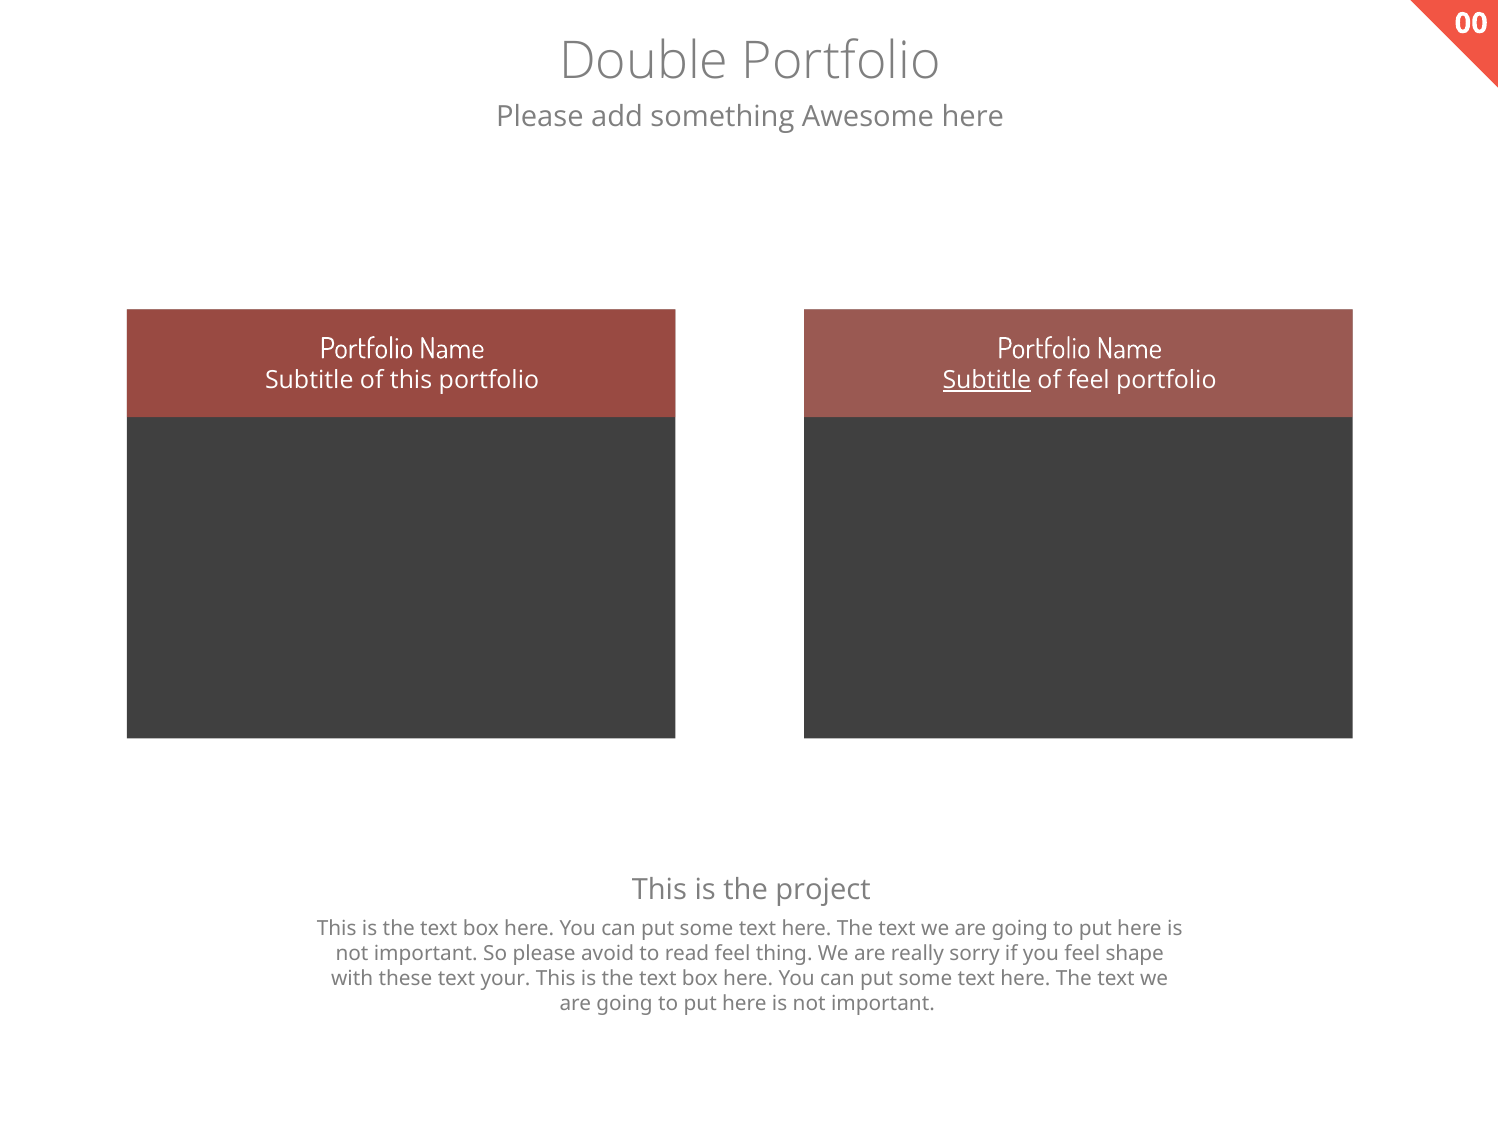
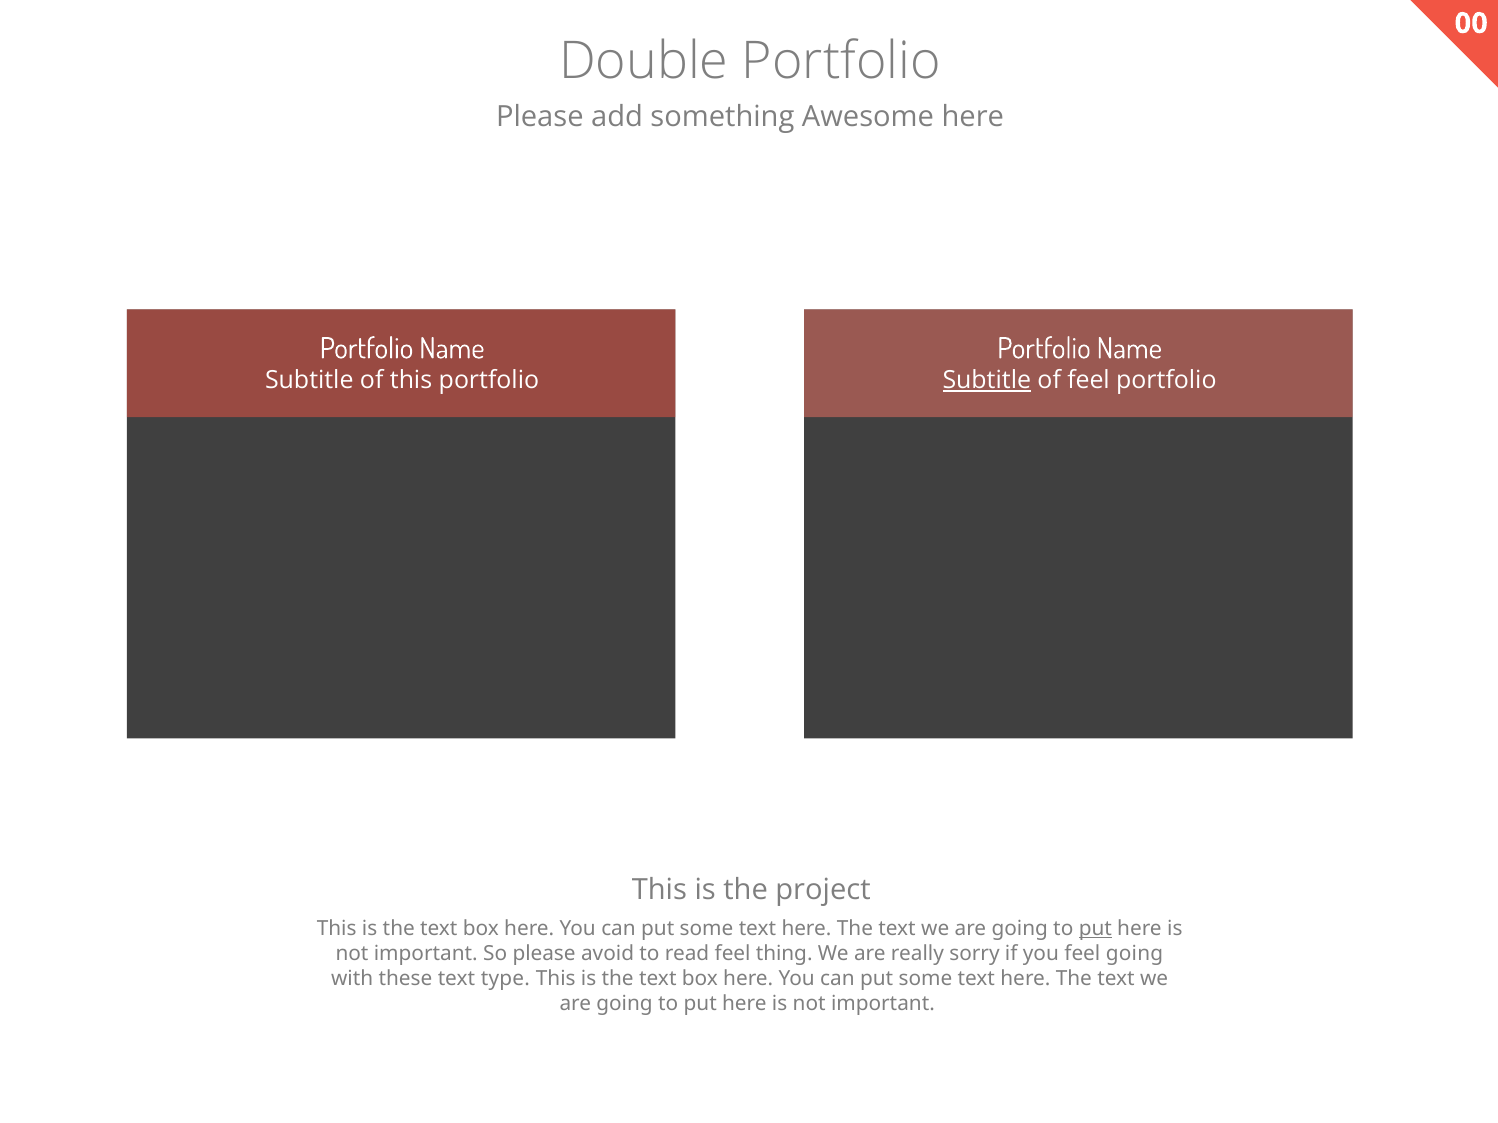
put at (1095, 929) underline: none -> present
feel shape: shape -> going
your: your -> type
